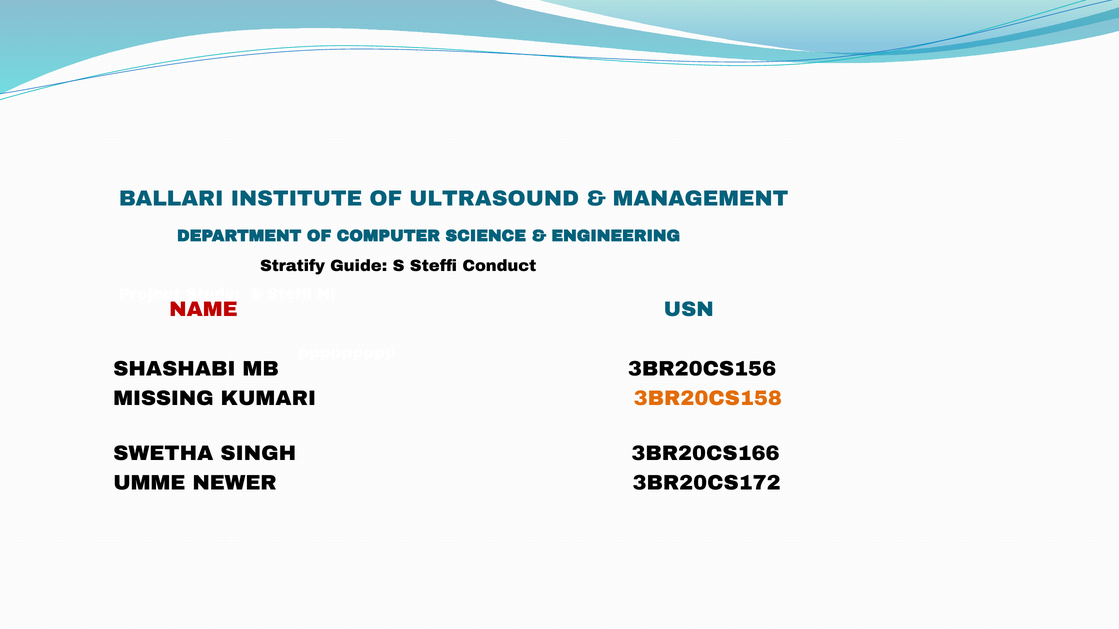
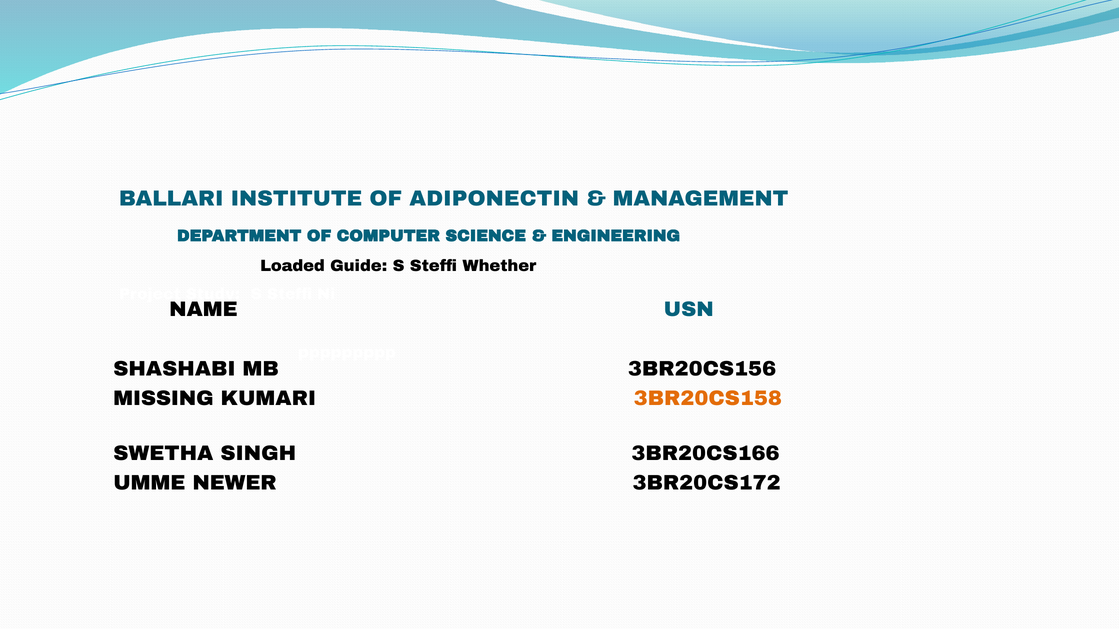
ULTRASOUND: ULTRASOUND -> ADIPONECTIN
Stratify: Stratify -> Loaded
Conduct: Conduct -> Whether
NAME colour: red -> black
